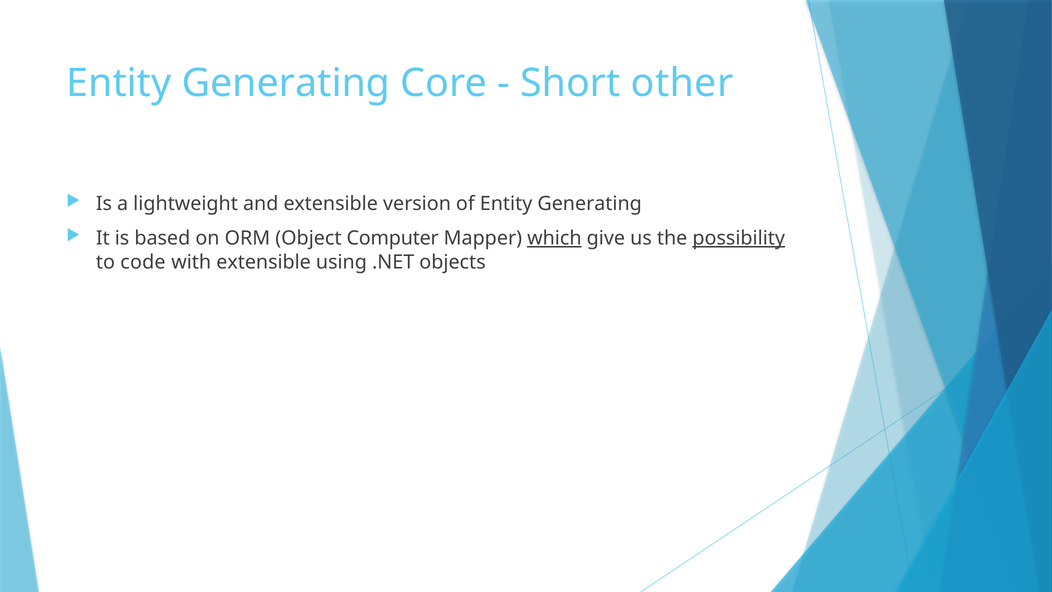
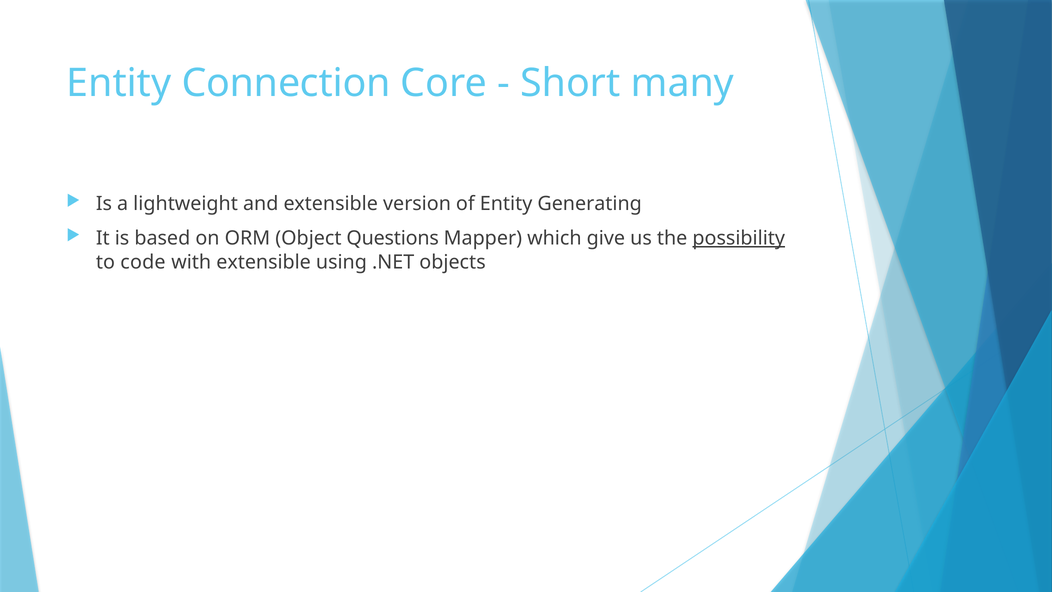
Generating at (286, 83): Generating -> Connection
other: other -> many
Computer: Computer -> Questions
which underline: present -> none
